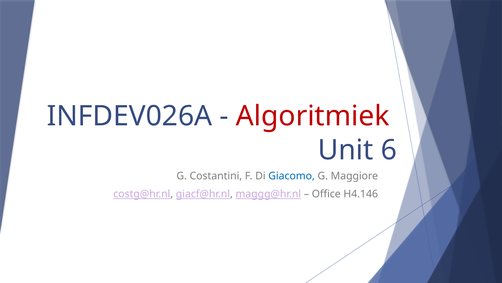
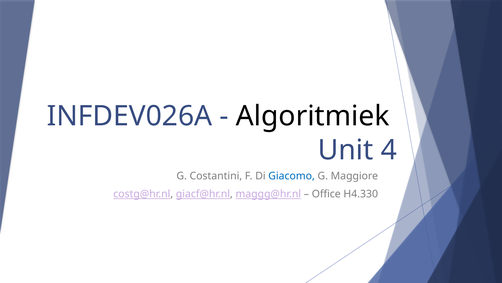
Algoritmiek colour: red -> black
6: 6 -> 4
H4.146: H4.146 -> H4.330
